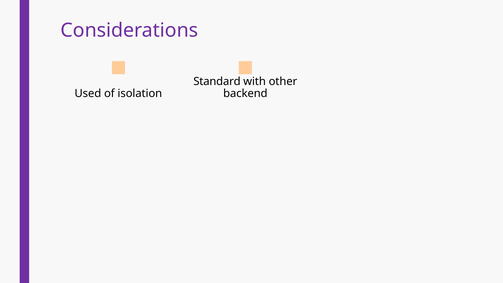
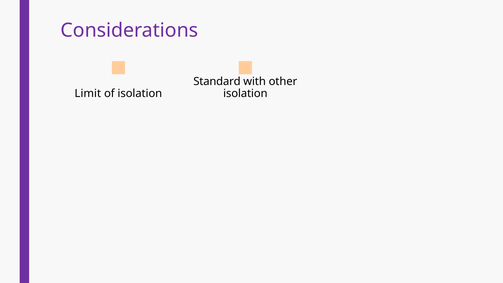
Used: Used -> Limit
backend at (245, 93): backend -> isolation
